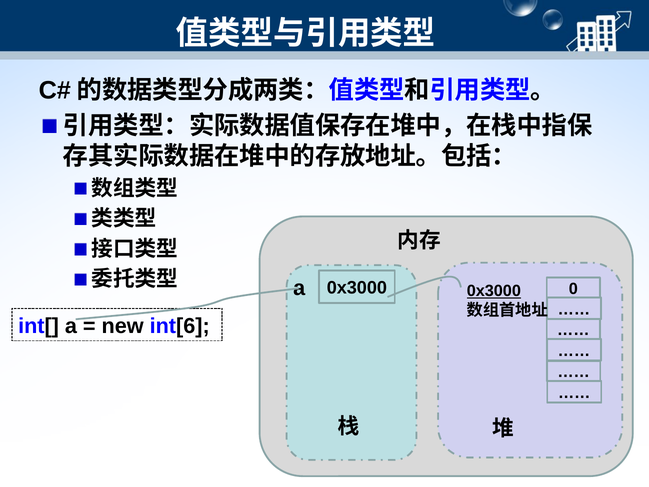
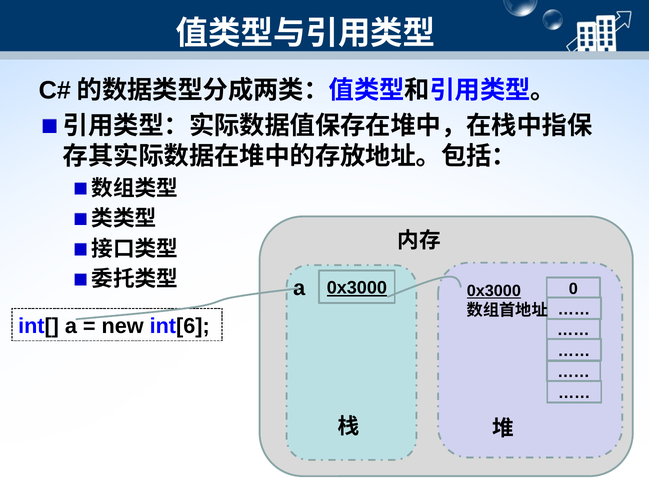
0x3000 at (357, 288) underline: none -> present
